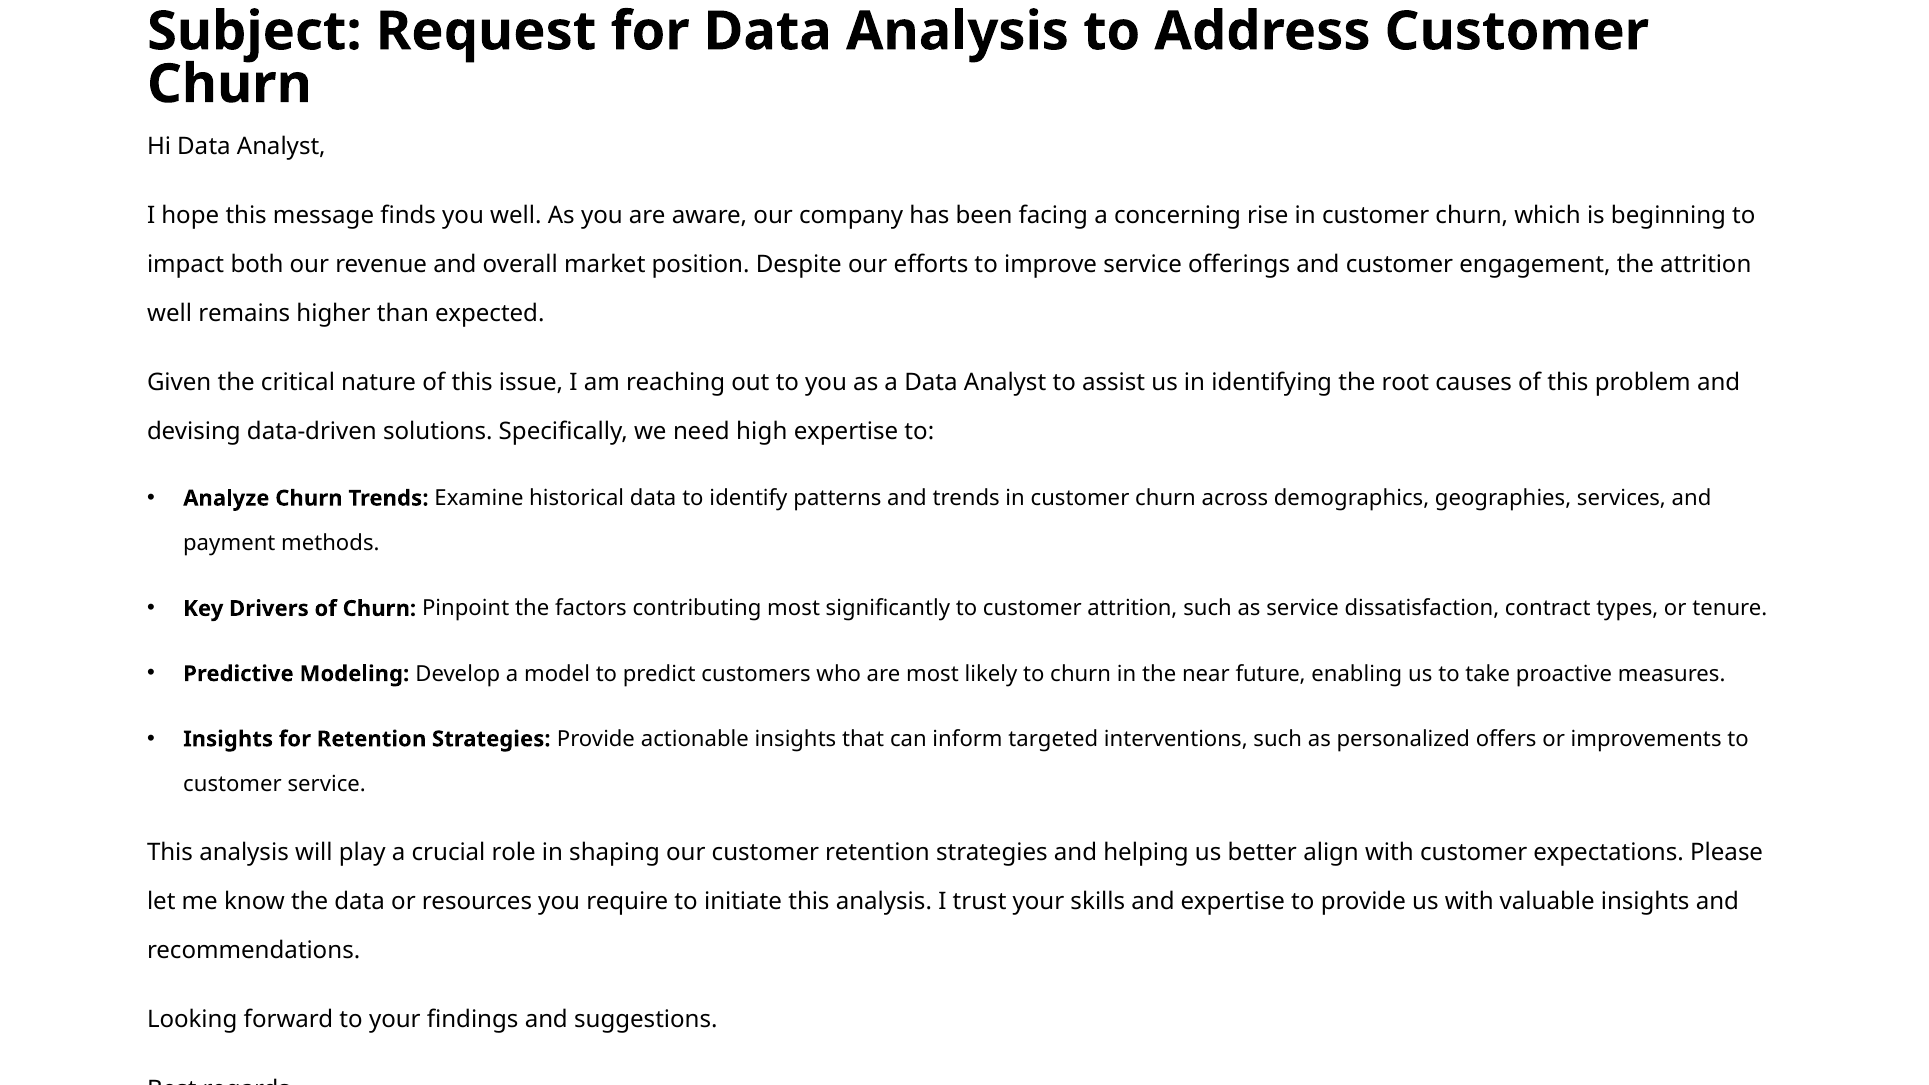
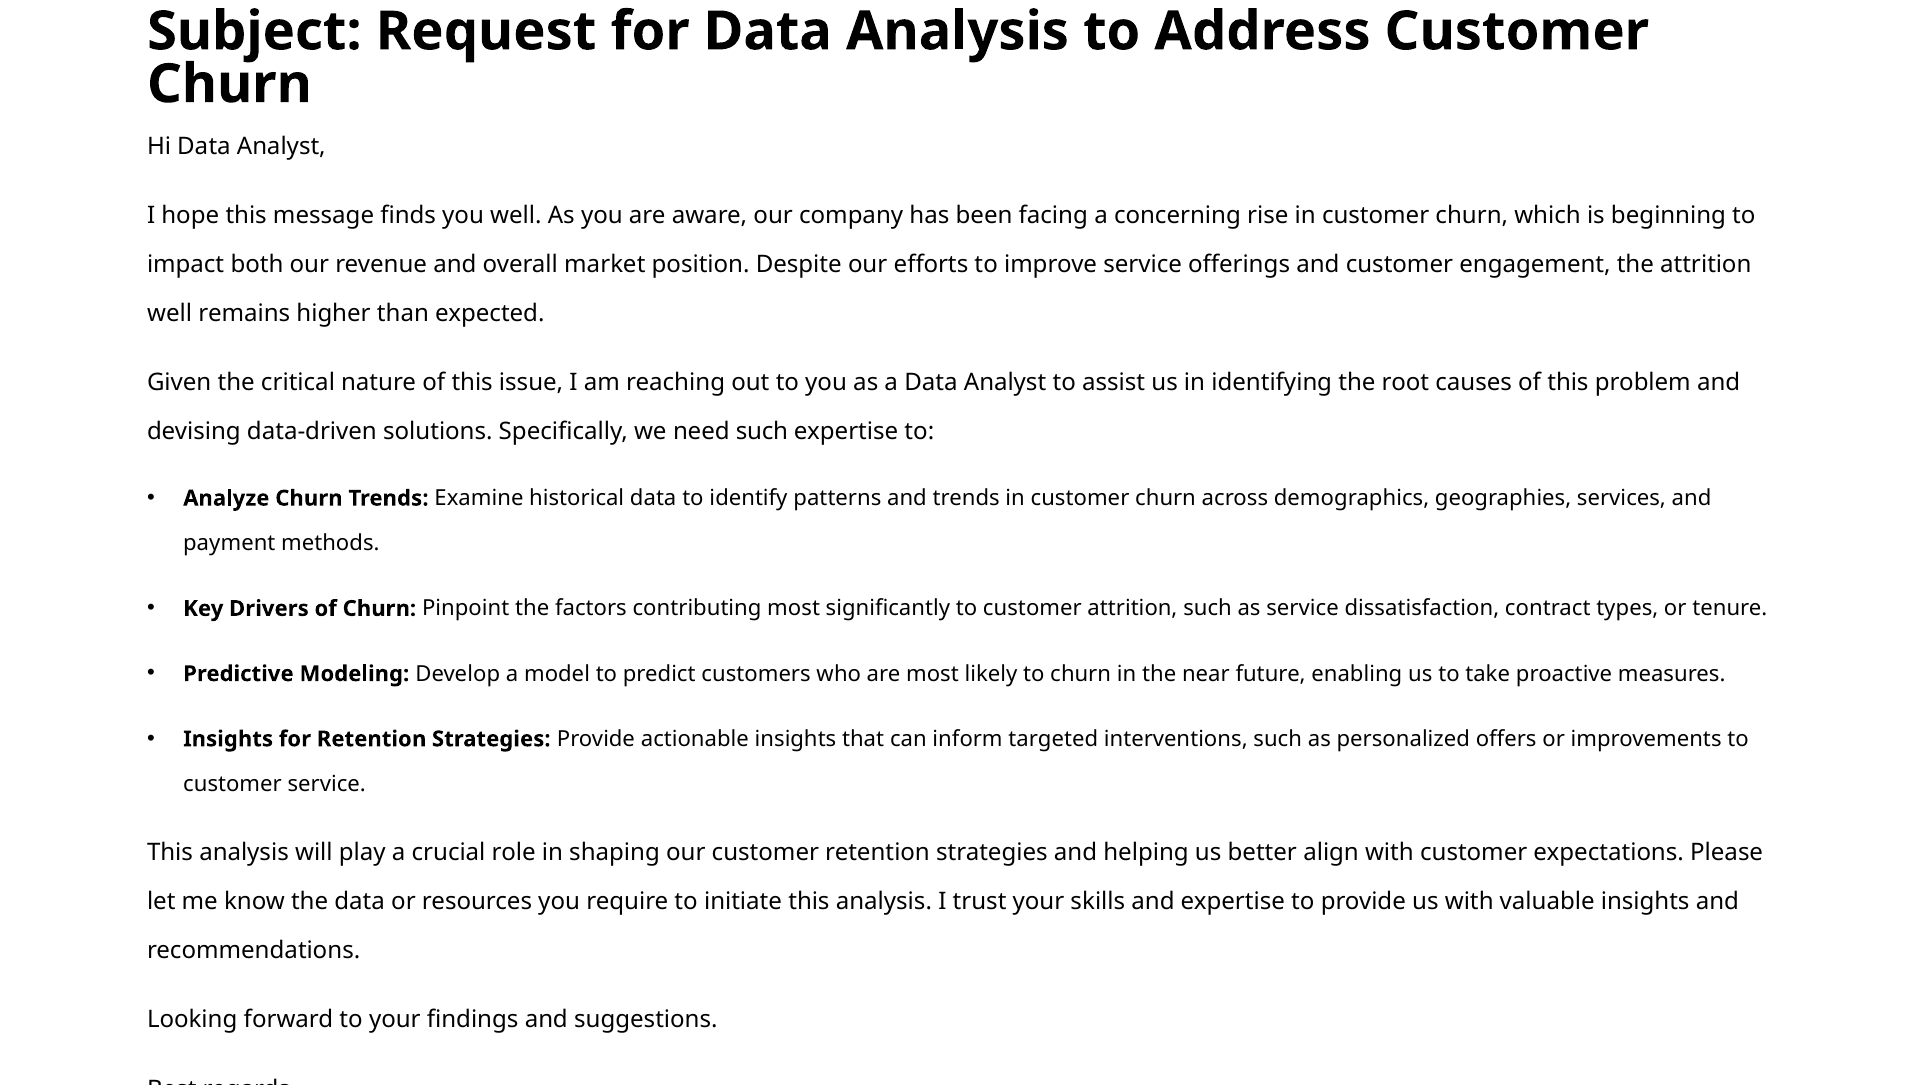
need high: high -> such
